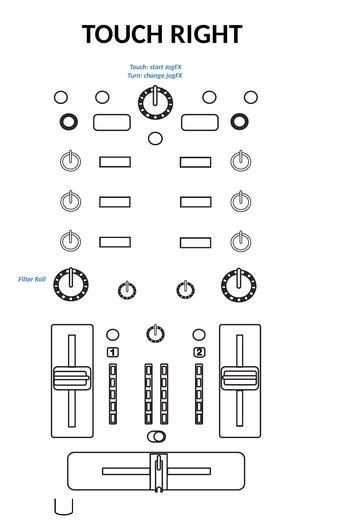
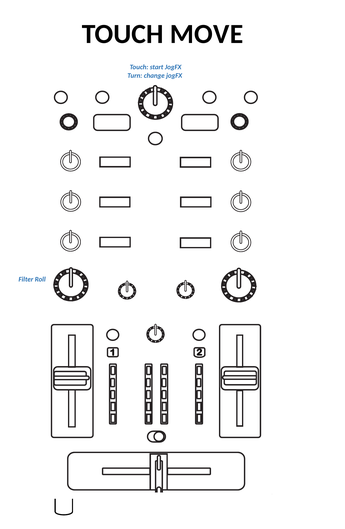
RIGHT: RIGHT -> MOVE
